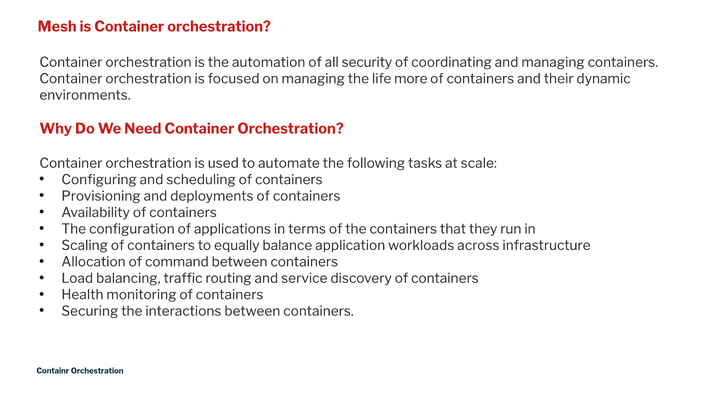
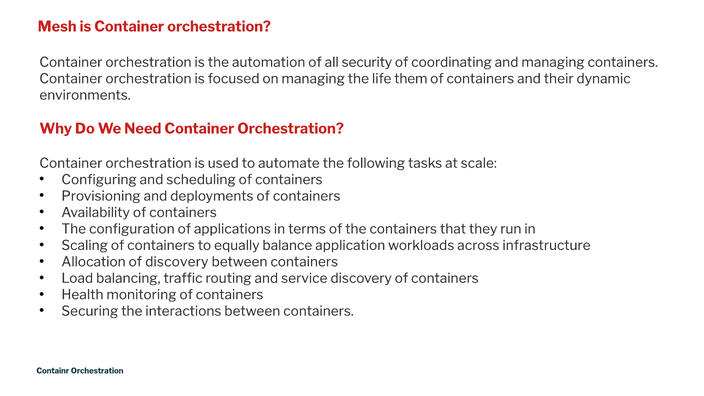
more: more -> them
of command: command -> discovery
